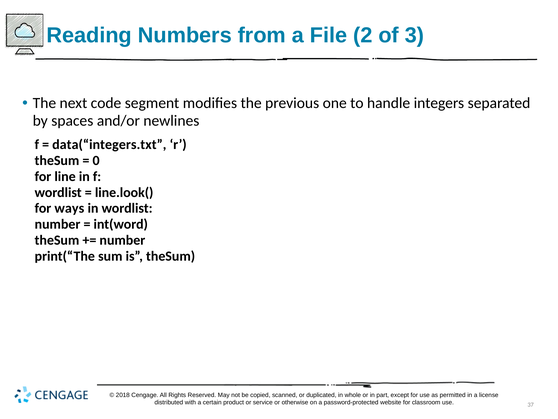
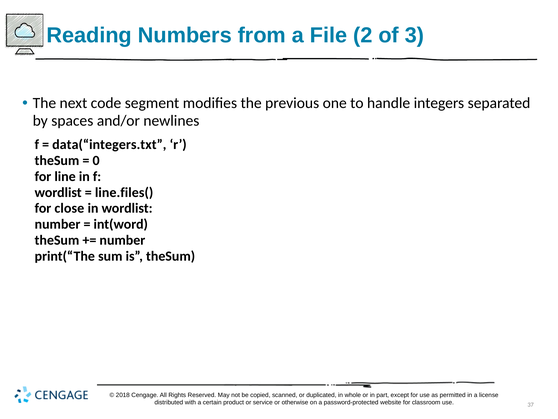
line.look(: line.look( -> line.files(
ways: ways -> close
